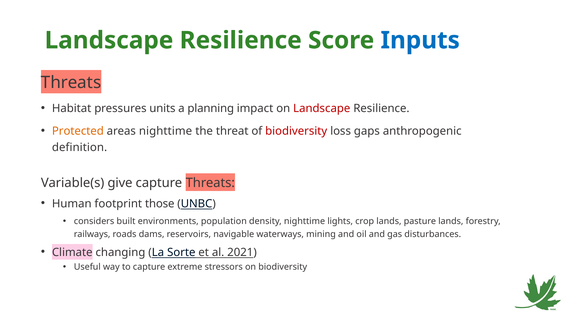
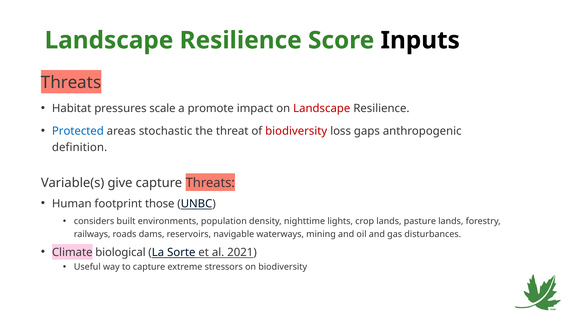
Inputs colour: blue -> black
units: units -> scale
planning: planning -> promote
Protected colour: orange -> blue
areas nighttime: nighttime -> stochastic
changing: changing -> biological
